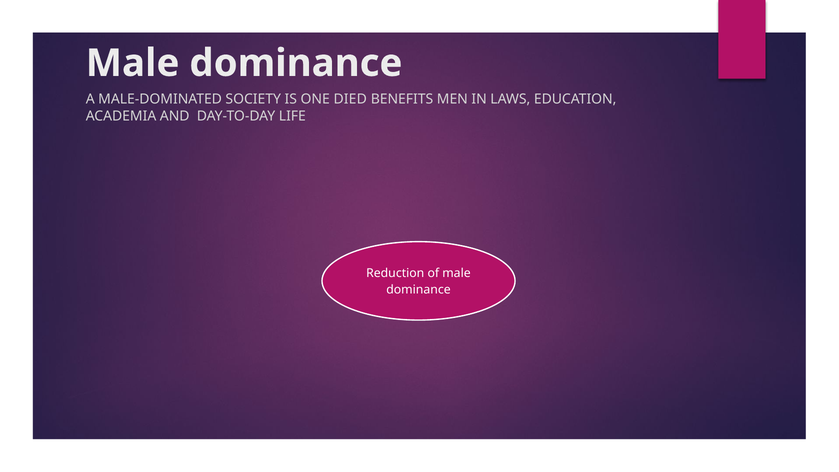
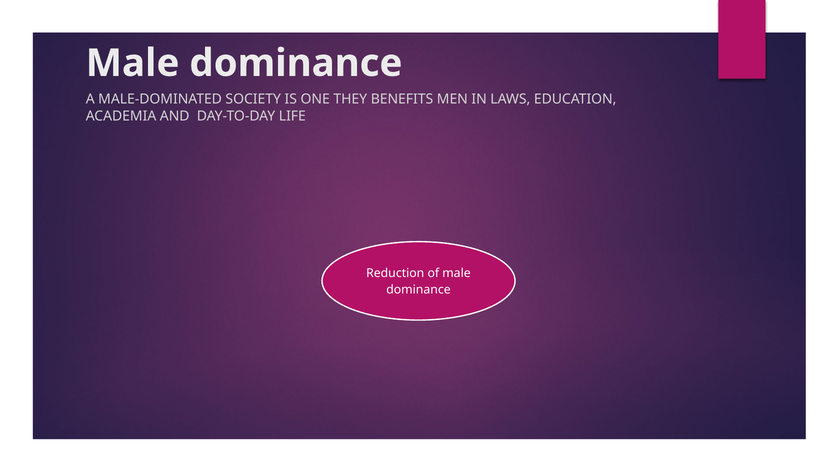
DIED: DIED -> THEY
